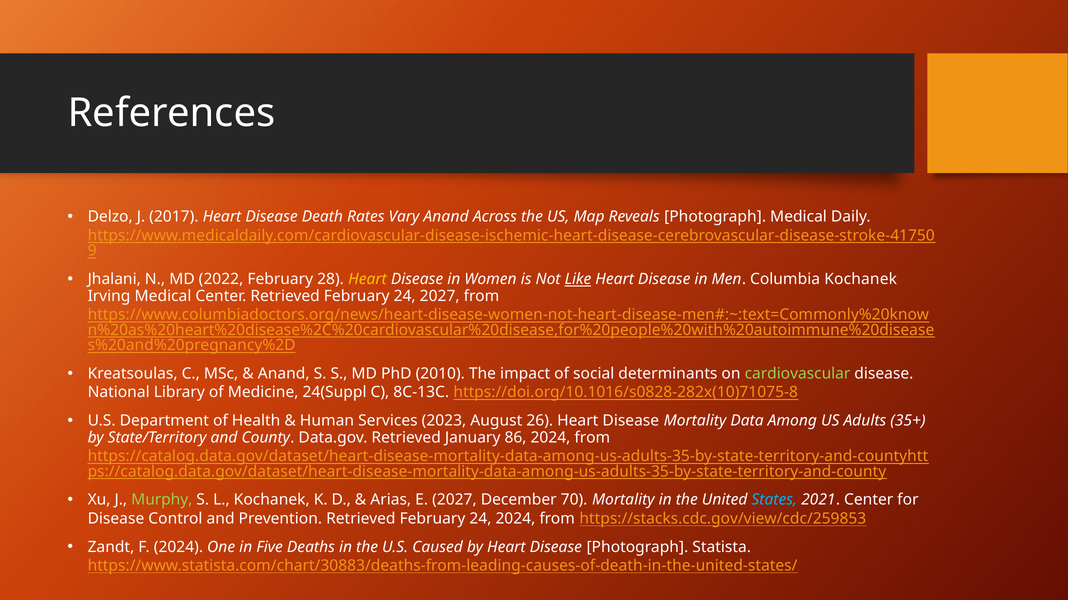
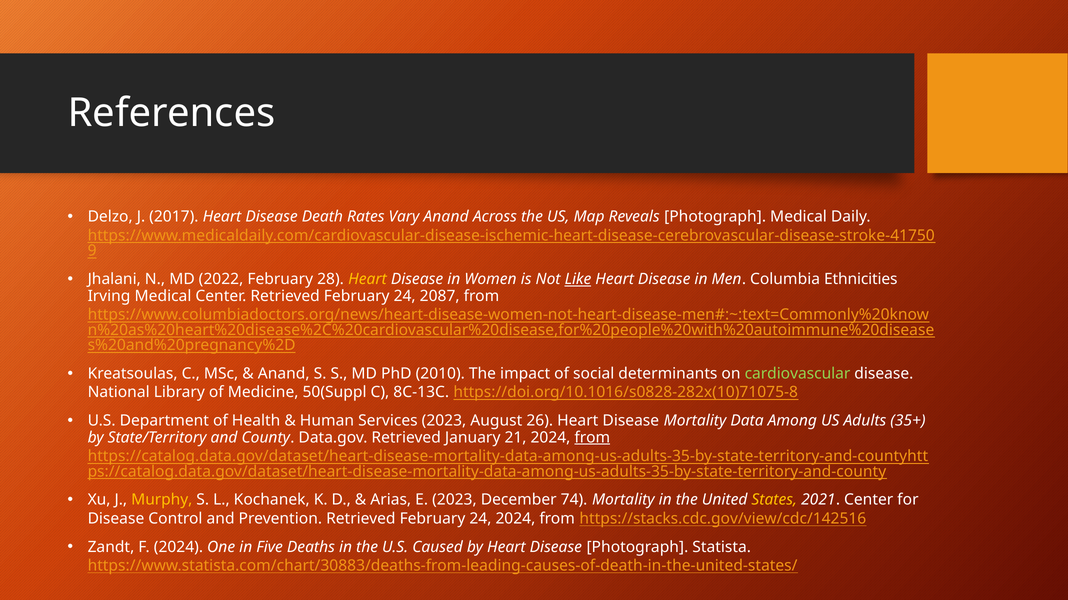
Columbia Kochanek: Kochanek -> Ethnicities
24 2027: 2027 -> 2087
24(Suppl: 24(Suppl -> 50(Suppl
86: 86 -> 21
from at (592, 438) underline: none -> present
Murphy colour: light green -> yellow
E 2027: 2027 -> 2023
70: 70 -> 74
States colour: light blue -> yellow
https://stacks.cdc.gov/view/cdc/259853: https://stacks.cdc.gov/view/cdc/259853 -> https://stacks.cdc.gov/view/cdc/142516
